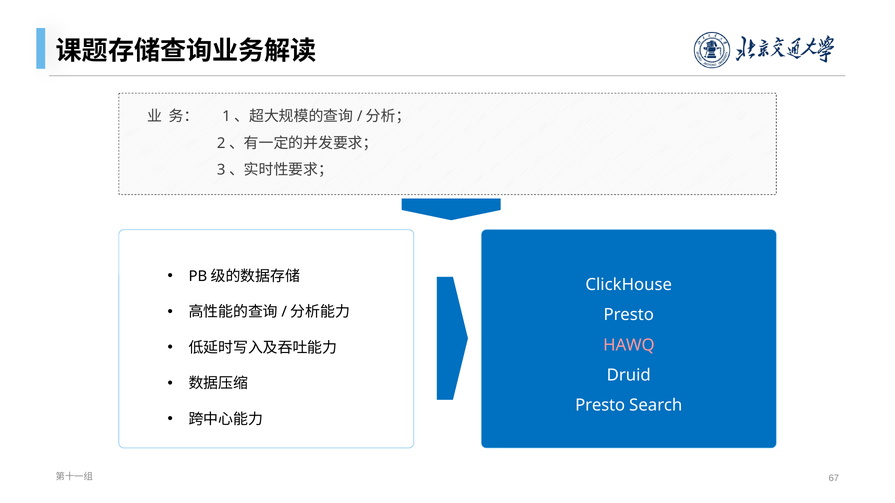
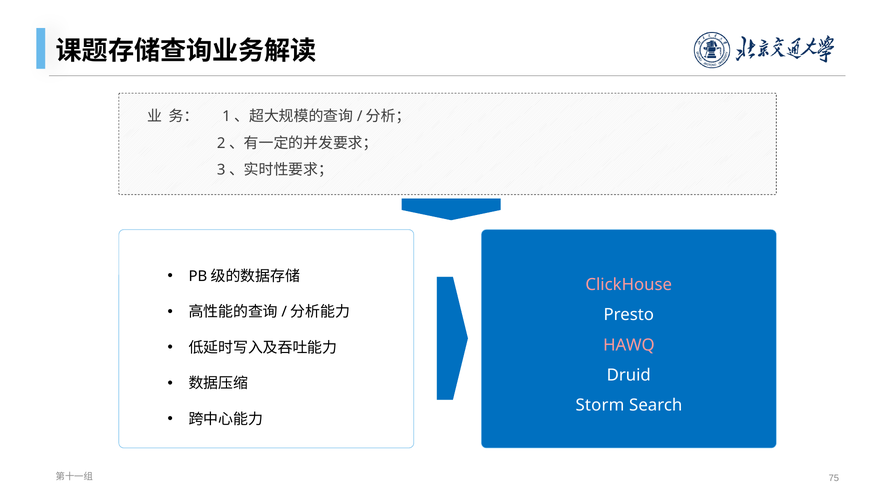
ClickHouse colour: white -> pink
Presto at (600, 406): Presto -> Storm
67: 67 -> 75
